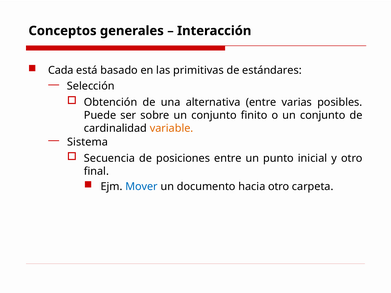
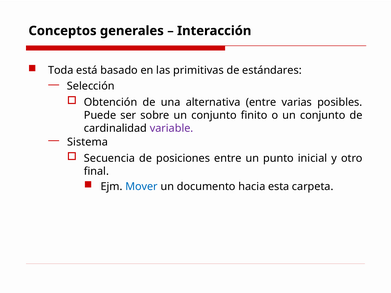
Cada: Cada -> Toda
variable colour: orange -> purple
hacia otro: otro -> esta
